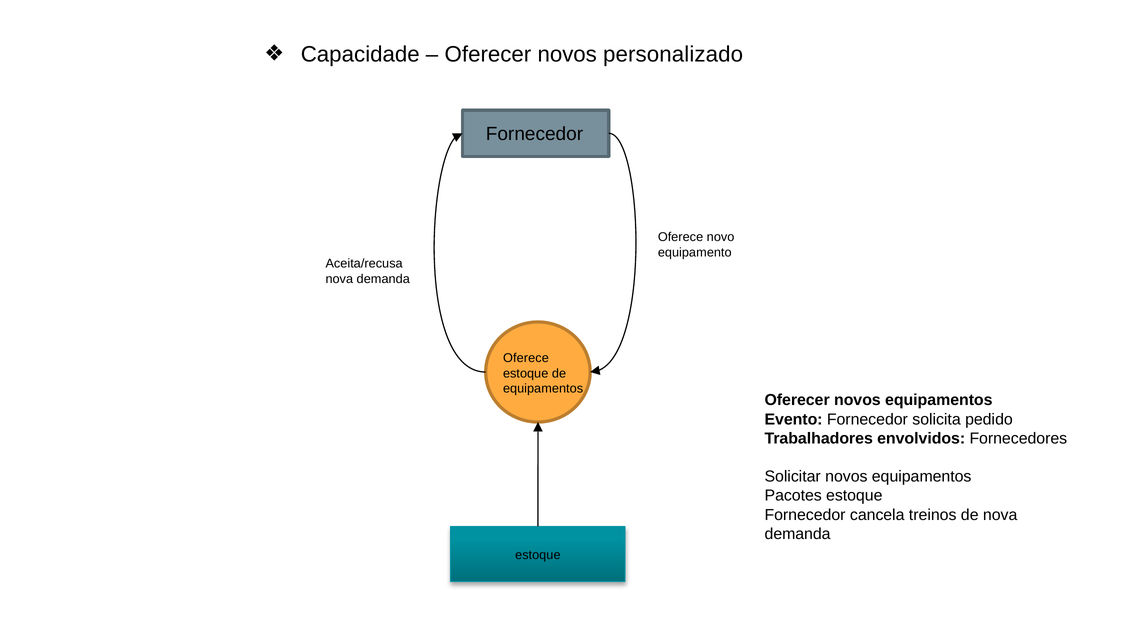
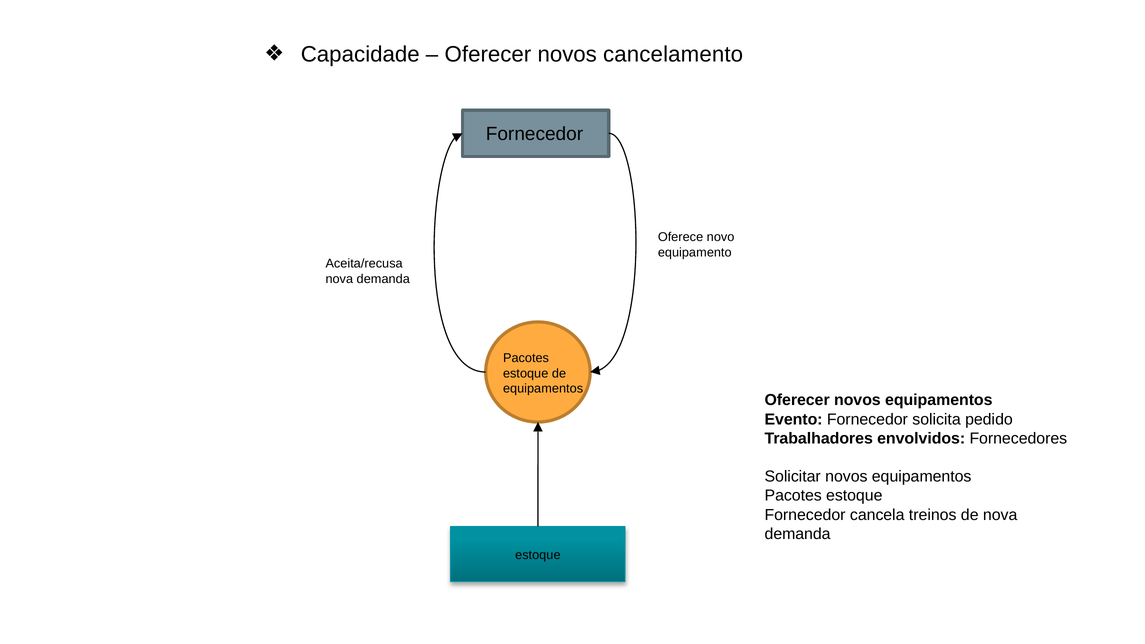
personalizado: personalizado -> cancelamento
Oferece at (526, 358): Oferece -> Pacotes
